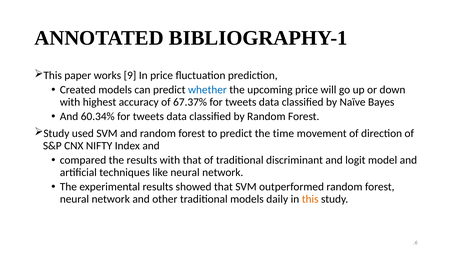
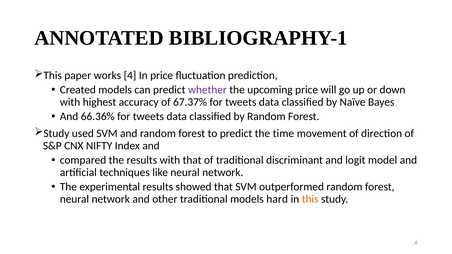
9: 9 -> 4
whether colour: blue -> purple
60.34%: 60.34% -> 66.36%
daily: daily -> hard
